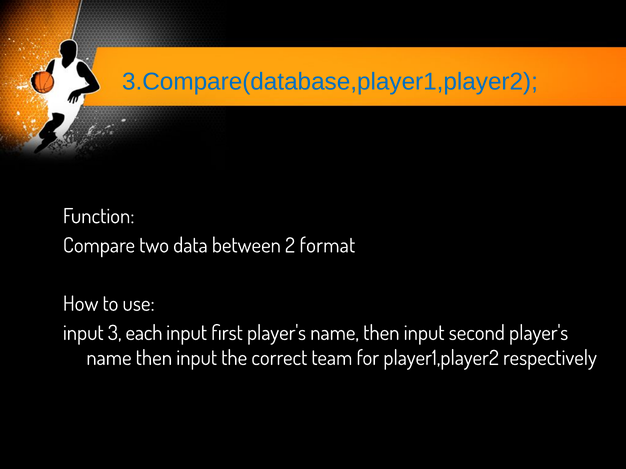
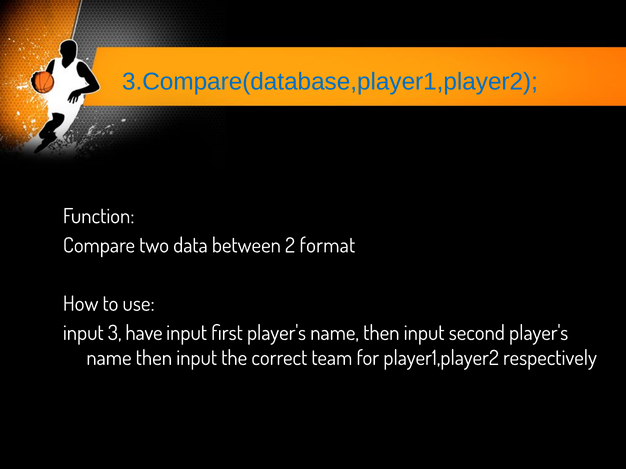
each: each -> have
